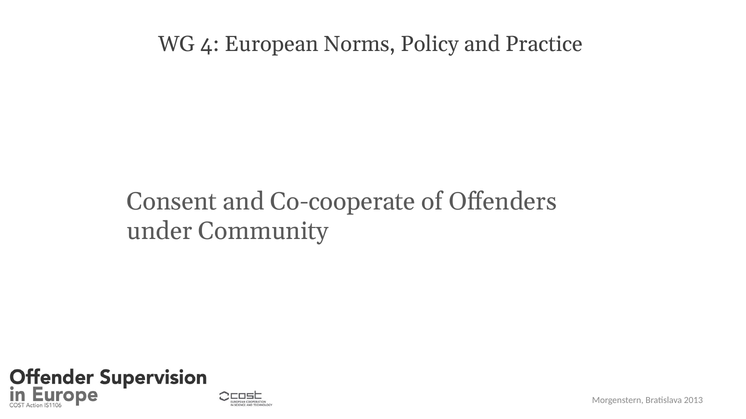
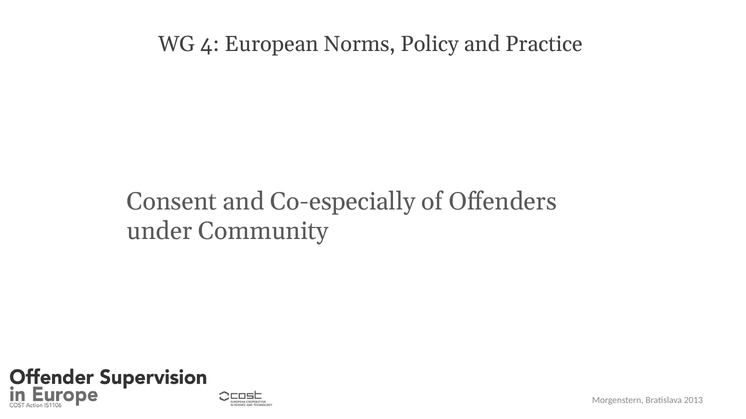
Co-cooperate: Co-cooperate -> Co-especially
